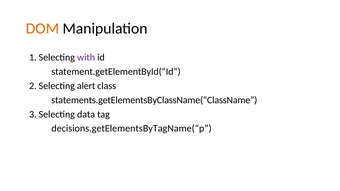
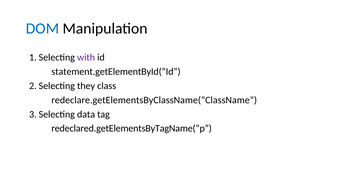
DOM colour: orange -> blue
alert: alert -> they
statements.getElementsByClassName(“ClassName: statements.getElementsByClassName(“ClassName -> redeclare.getElementsByClassName(“ClassName
decisions.getElementsByTagName(“p: decisions.getElementsByTagName(“p -> redeclared.getElementsByTagName(“p
